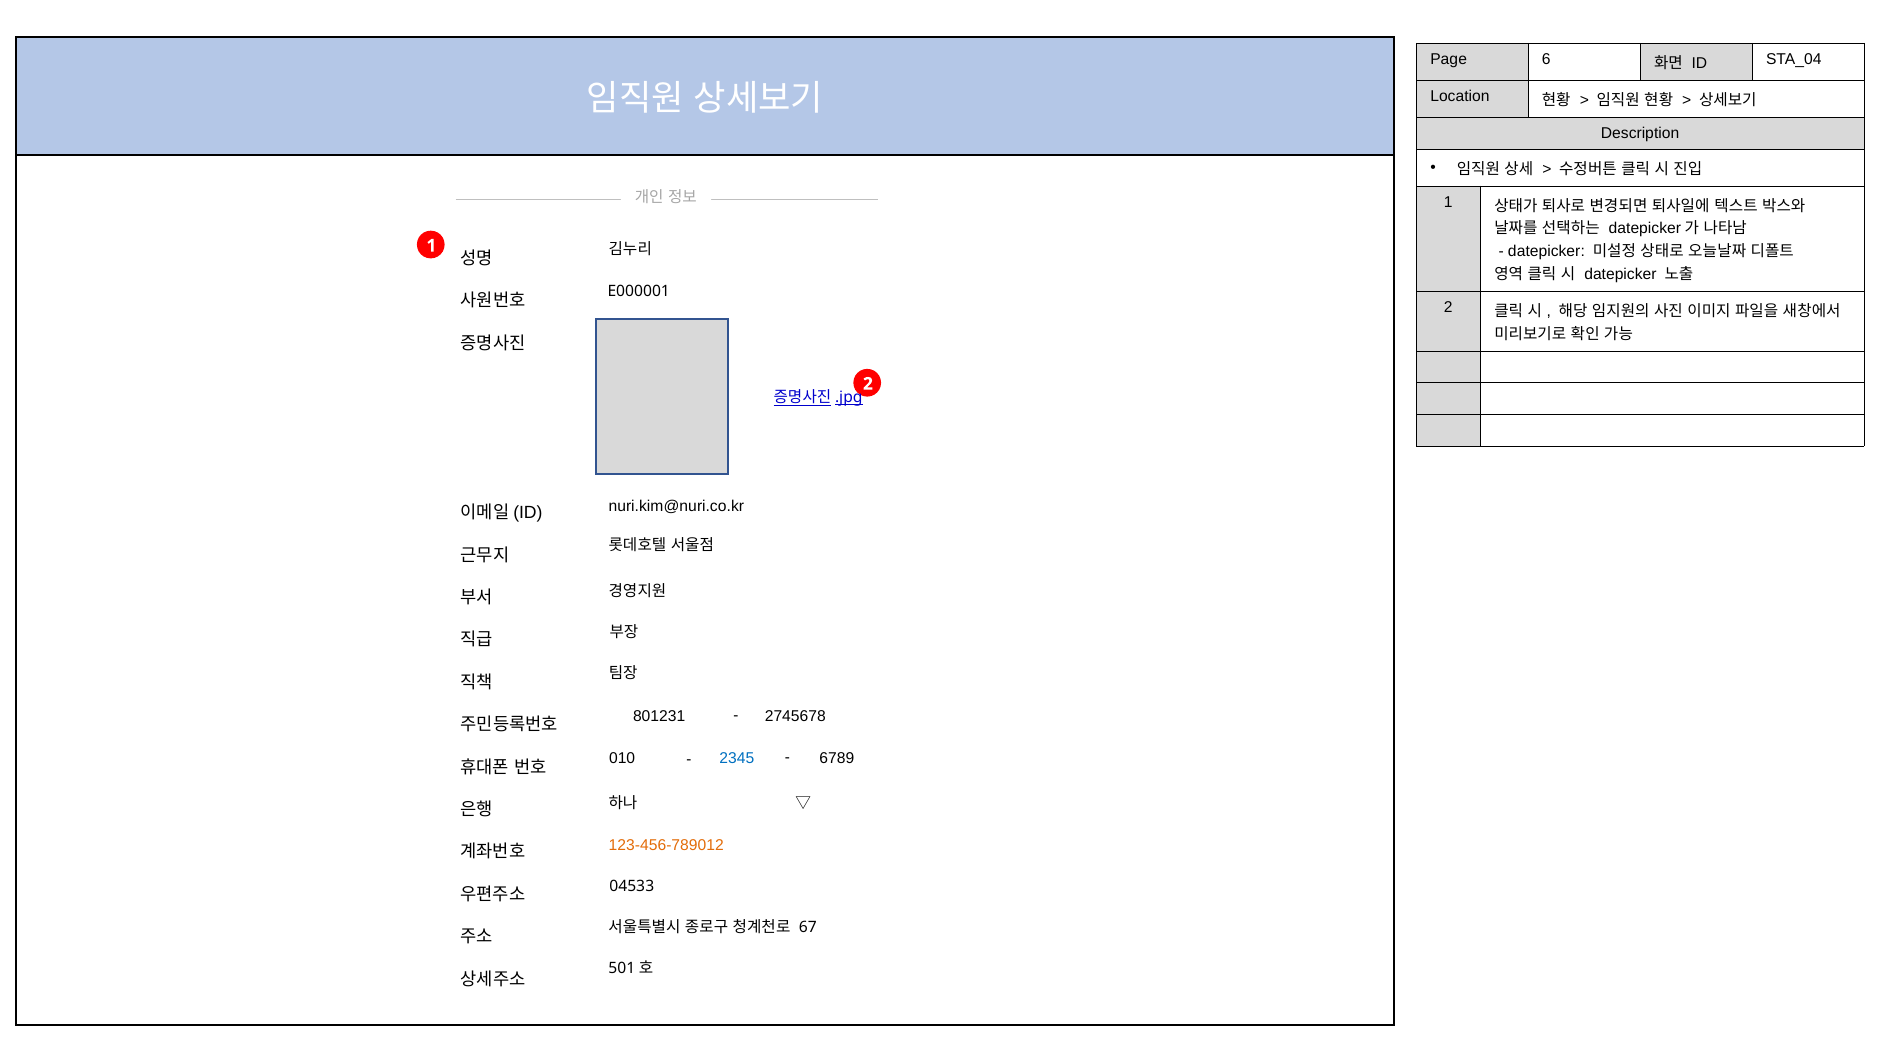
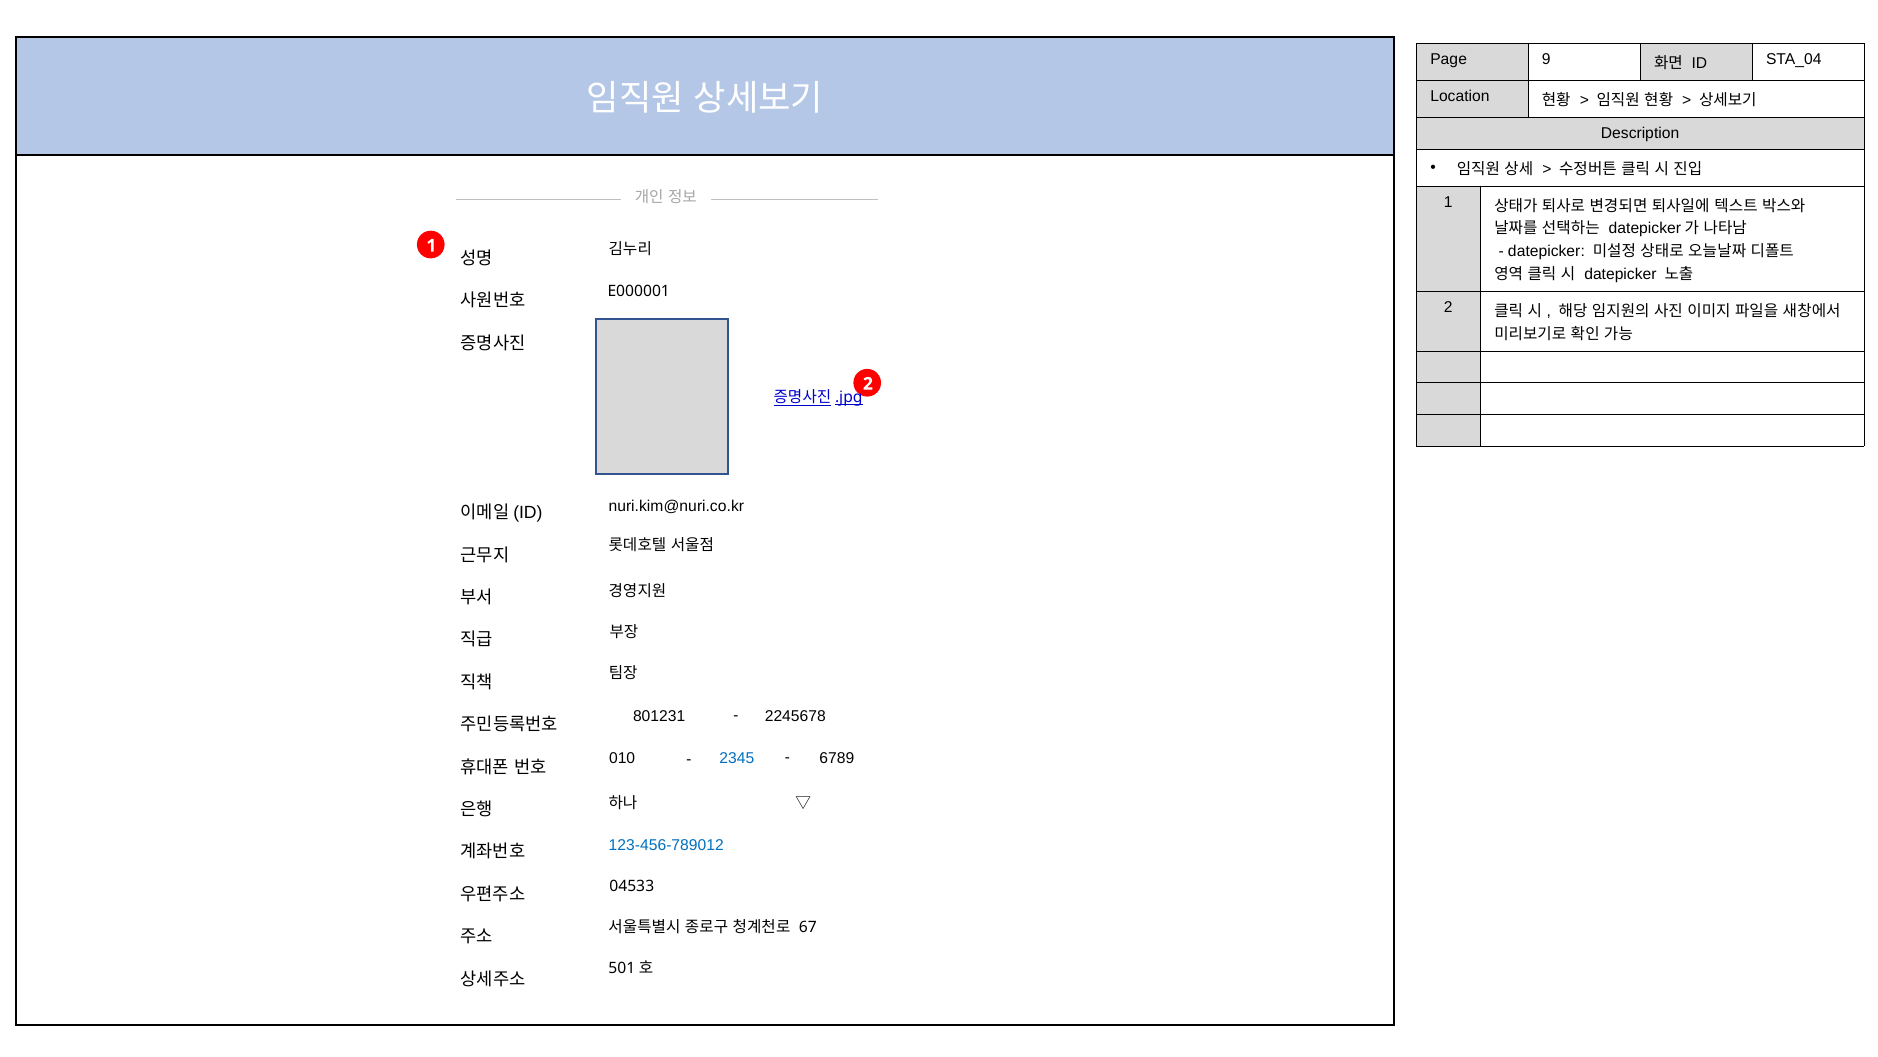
6: 6 -> 9
2745678: 2745678 -> 2245678
123-456-789012 colour: orange -> blue
